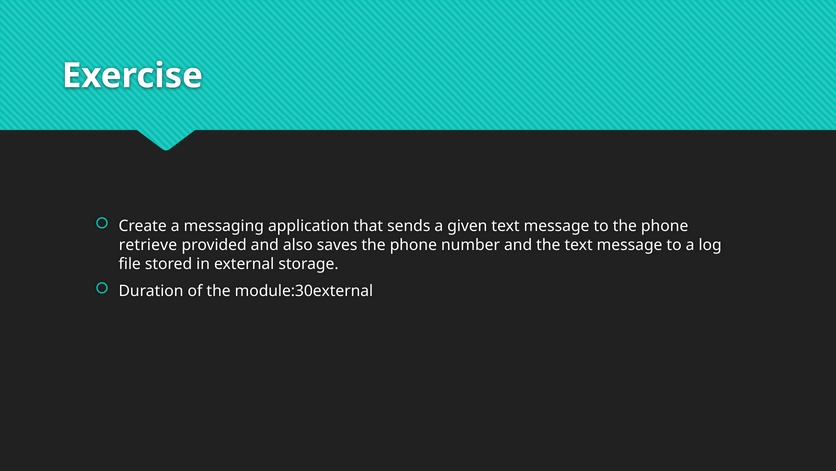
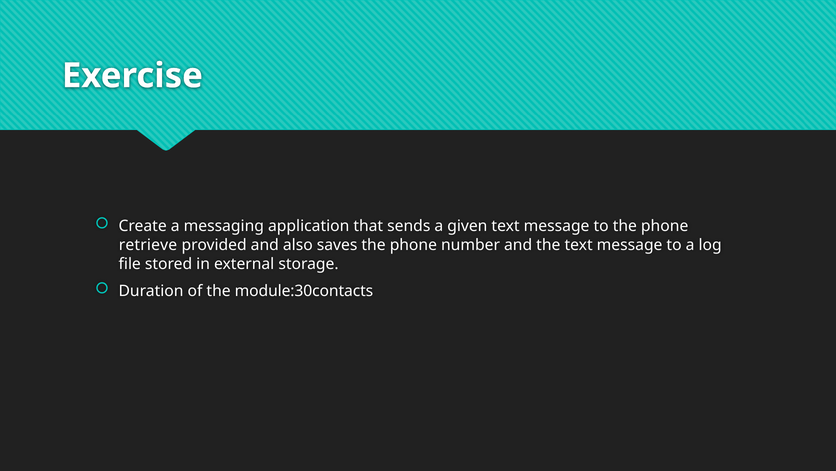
module:30external: module:30external -> module:30contacts
